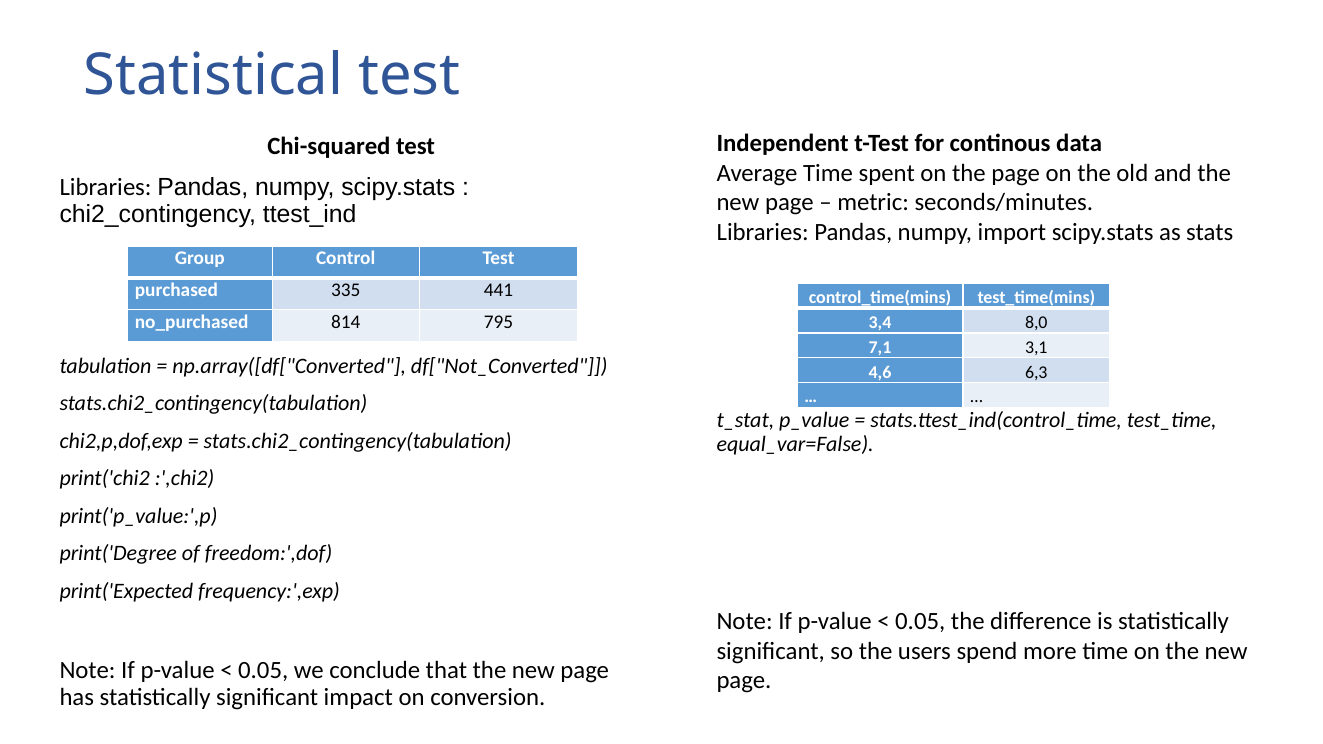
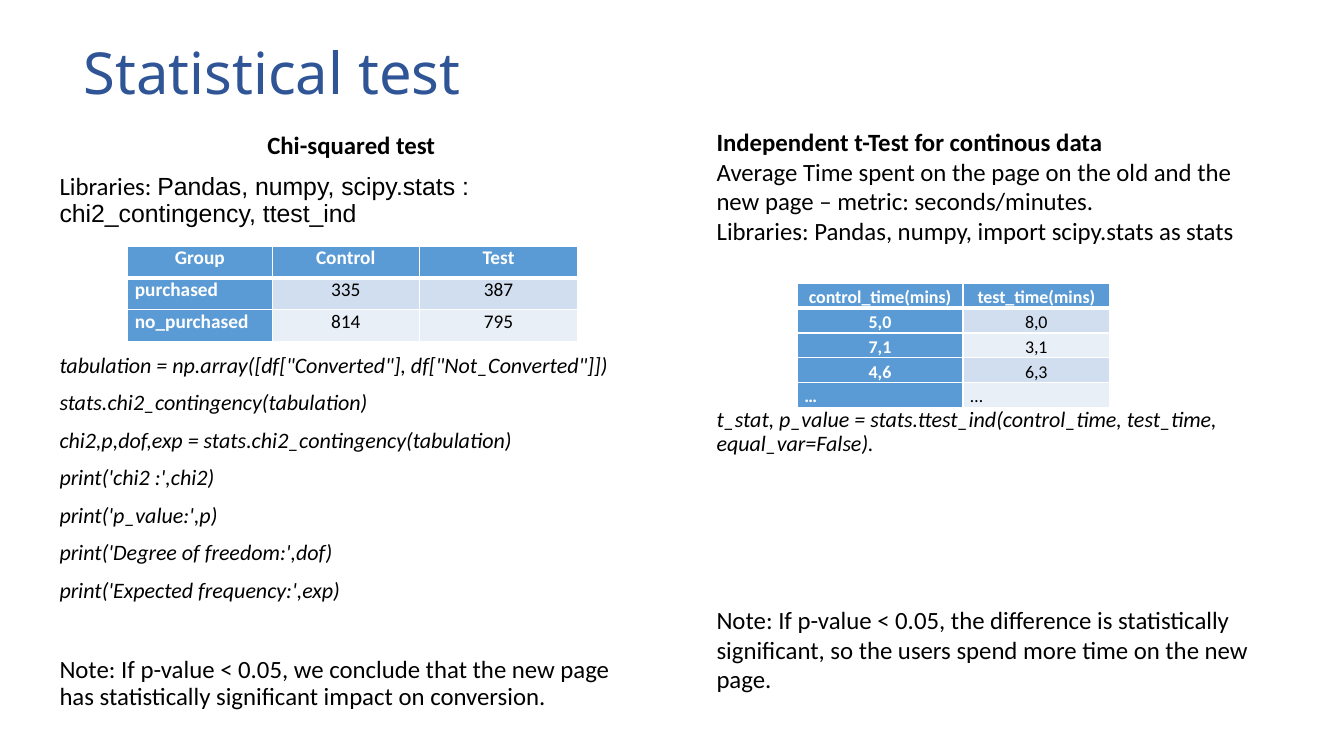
441: 441 -> 387
3,4: 3,4 -> 5,0
